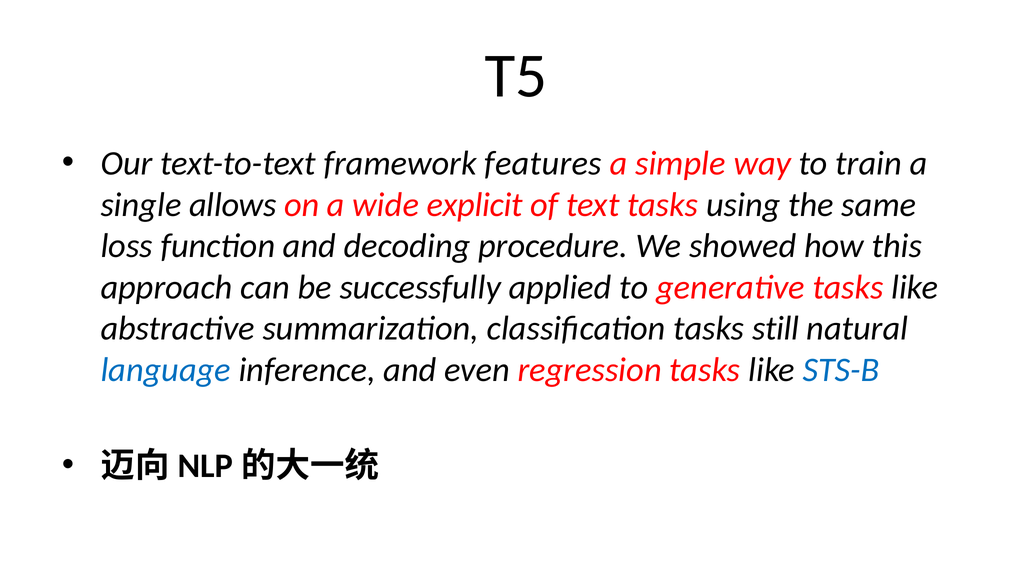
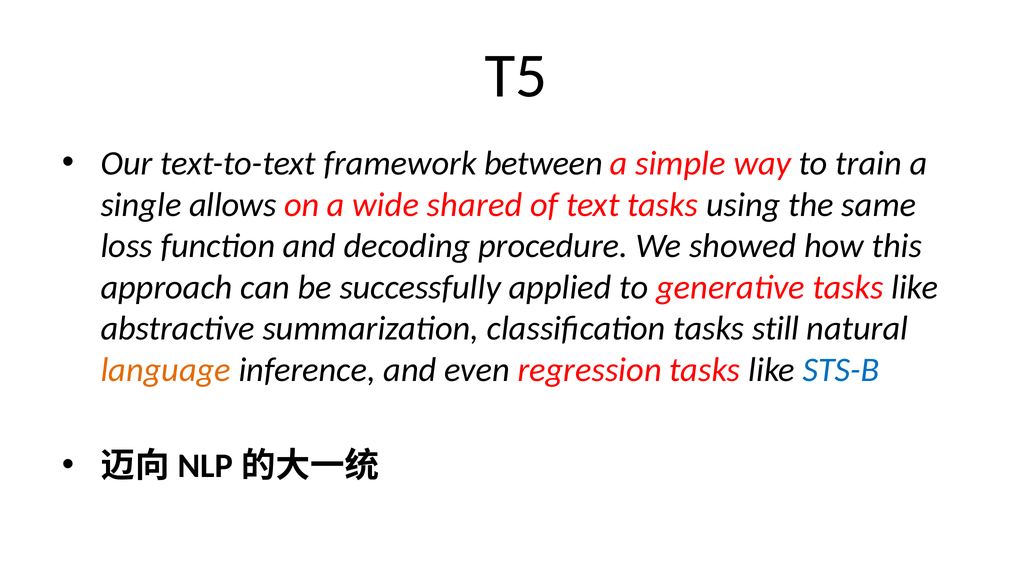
features: features -> between
explicit: explicit -> shared
language colour: blue -> orange
